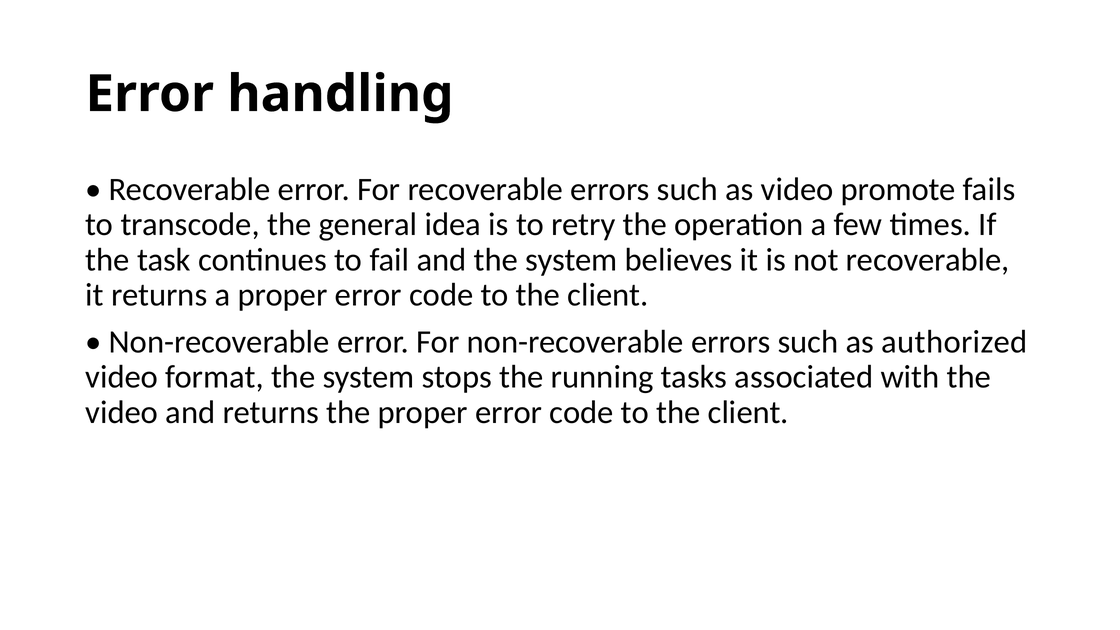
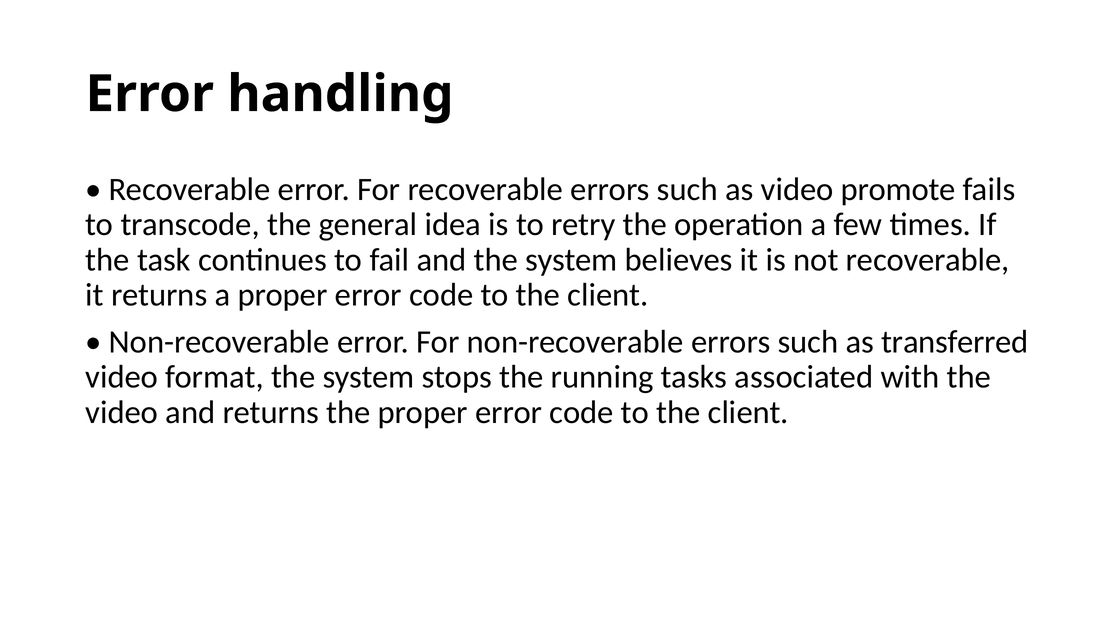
authorized: authorized -> transferred
